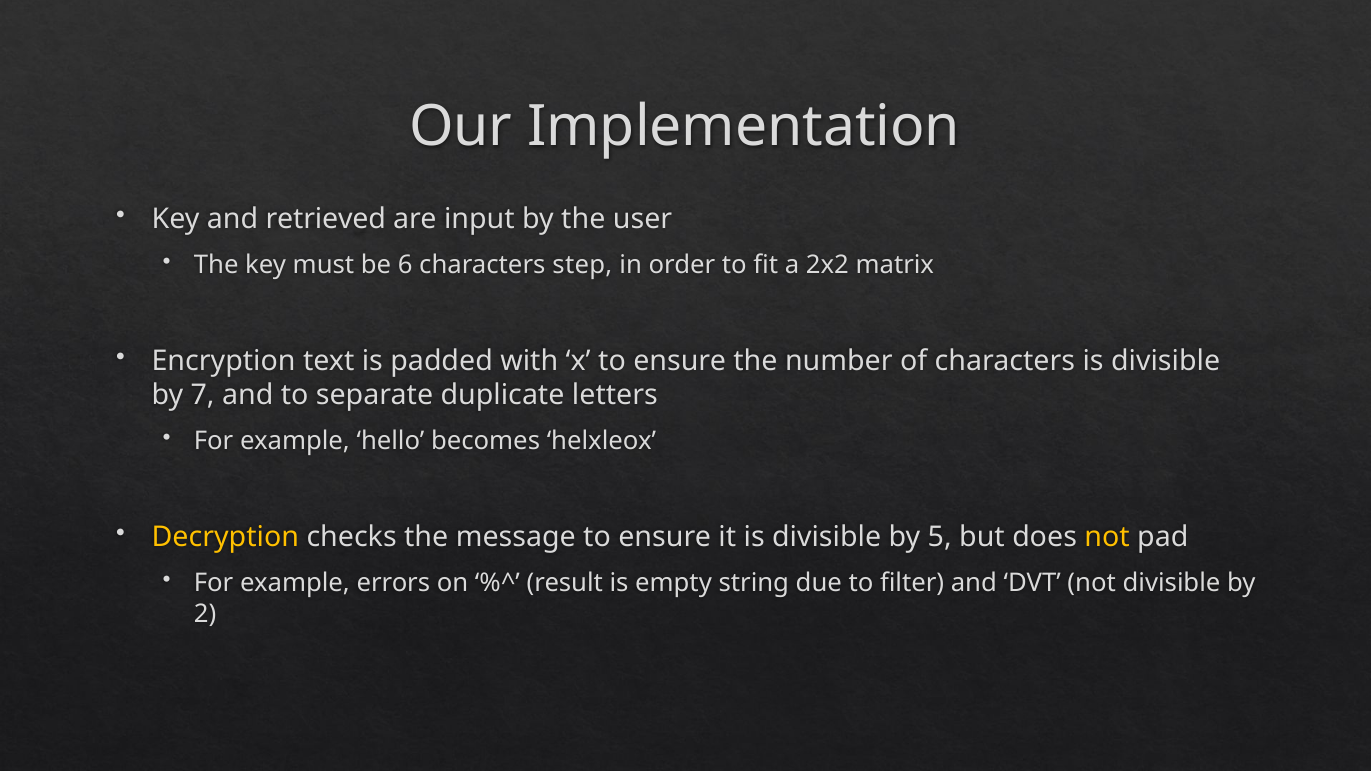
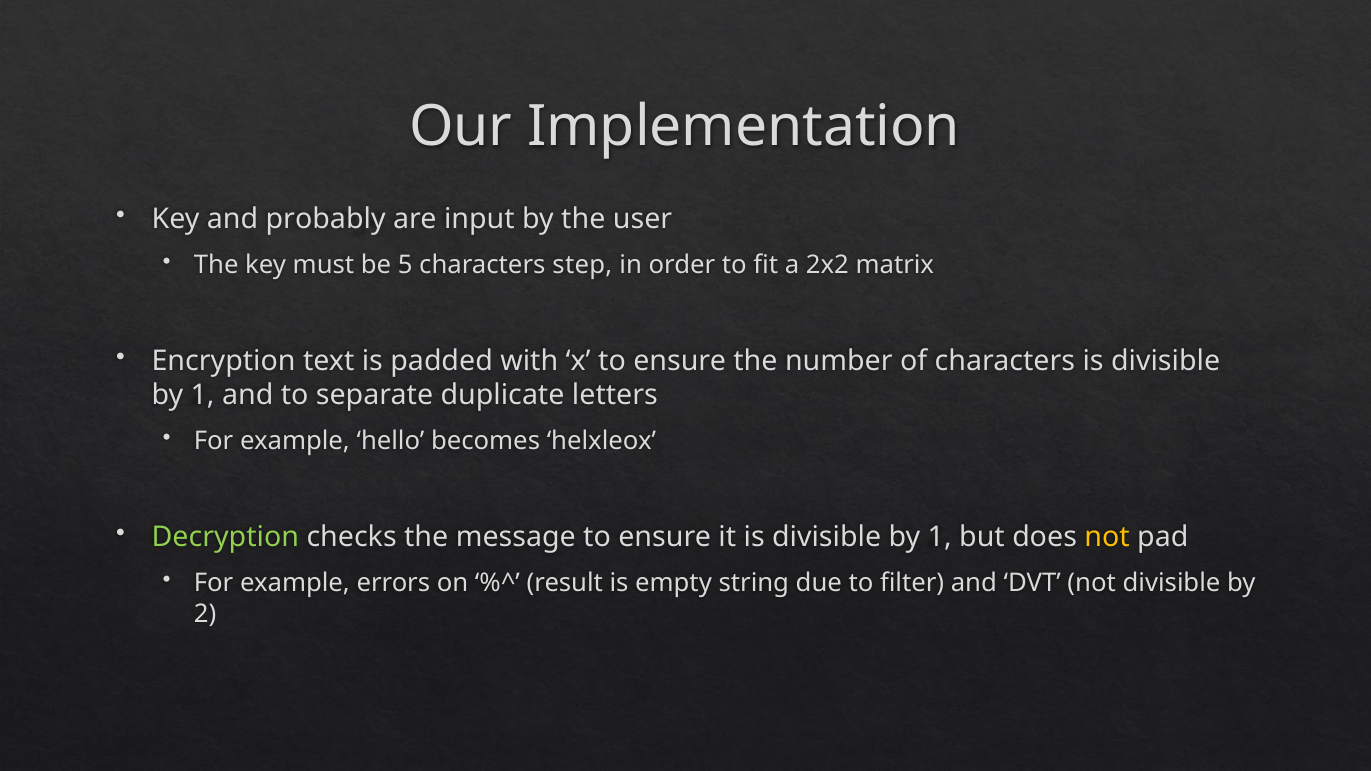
retrieved: retrieved -> probably
6: 6 -> 5
7 at (203, 395): 7 -> 1
Decryption colour: yellow -> light green
5 at (940, 537): 5 -> 1
